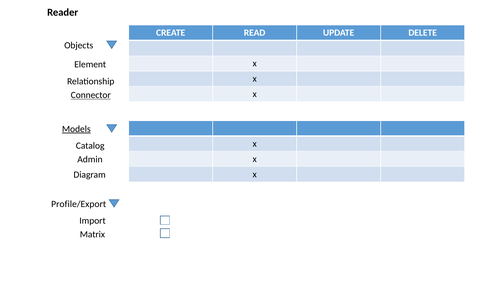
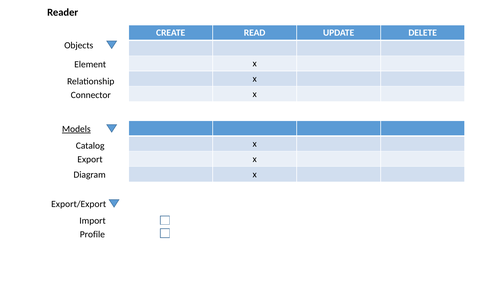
Connector underline: present -> none
Admin: Admin -> Export
Profile/Export: Profile/Export -> Export/Export
Matrix: Matrix -> Profile
